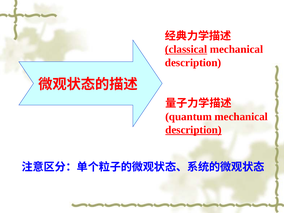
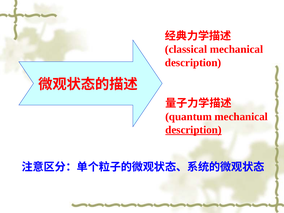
classical underline: present -> none
